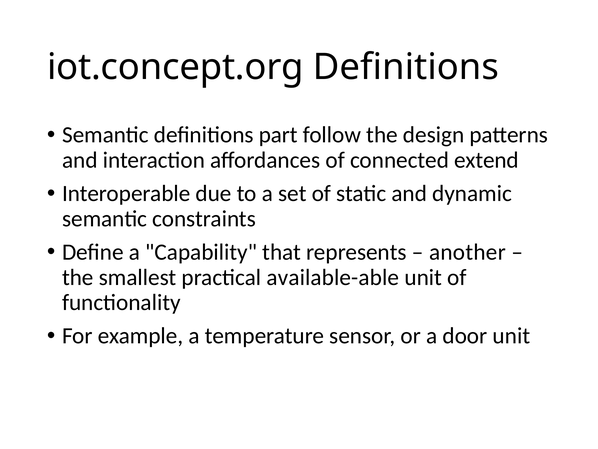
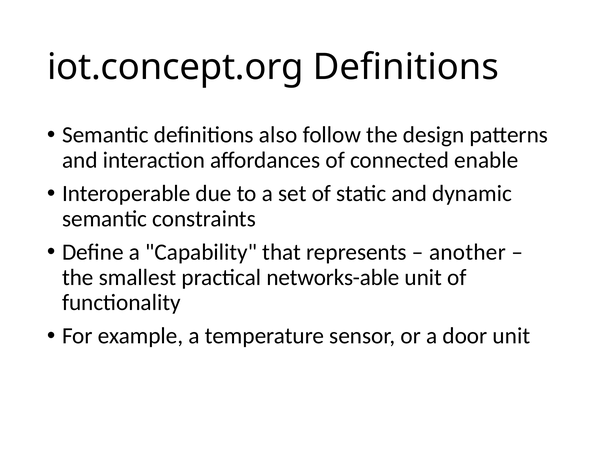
part: part -> also
extend: extend -> enable
available-able: available-able -> networks-able
